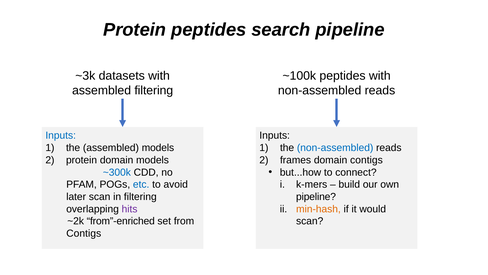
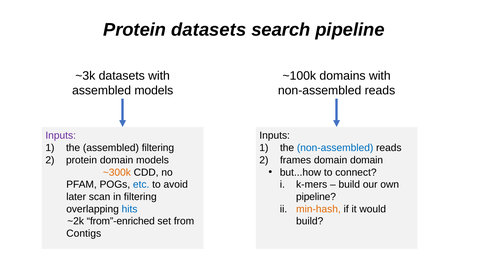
Protein peptides: peptides -> datasets
~100k peptides: peptides -> domains
assembled filtering: filtering -> models
Inputs at (61, 135) colour: blue -> purple
assembled models: models -> filtering
domain contigs: contigs -> domain
~300k colour: blue -> orange
hits colour: purple -> blue
scan at (310, 221): scan -> build
